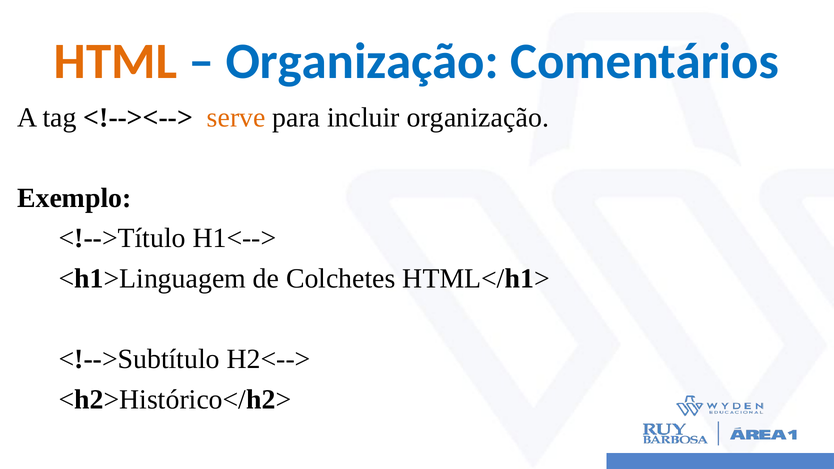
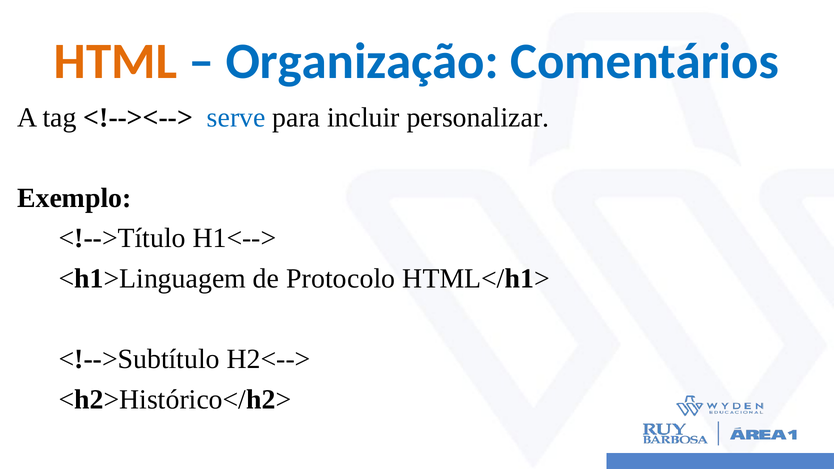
serve colour: orange -> blue
incluir organização: organização -> personalizar
Colchetes: Colchetes -> Protocolo
